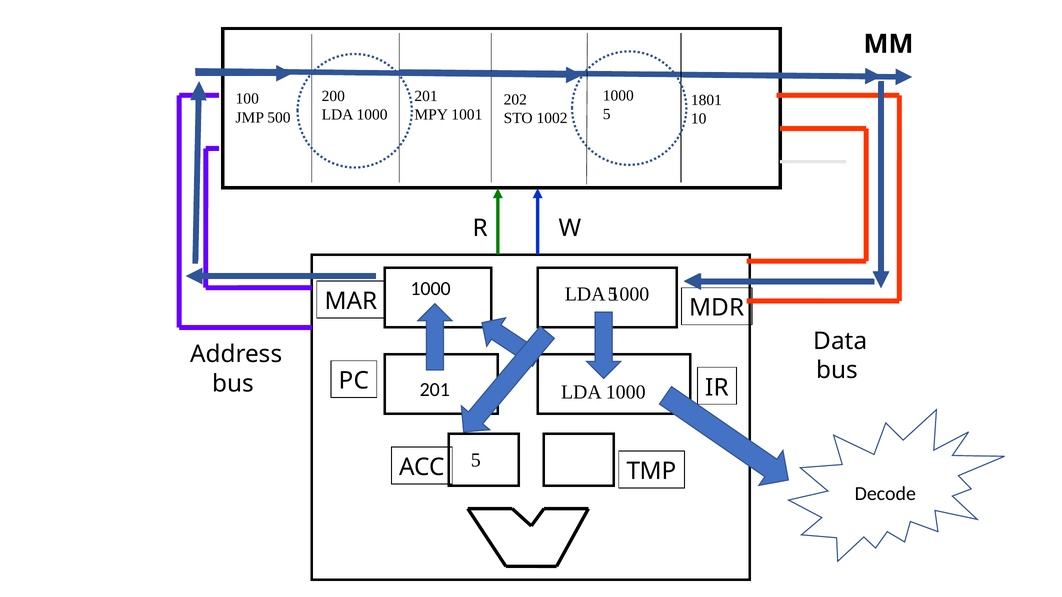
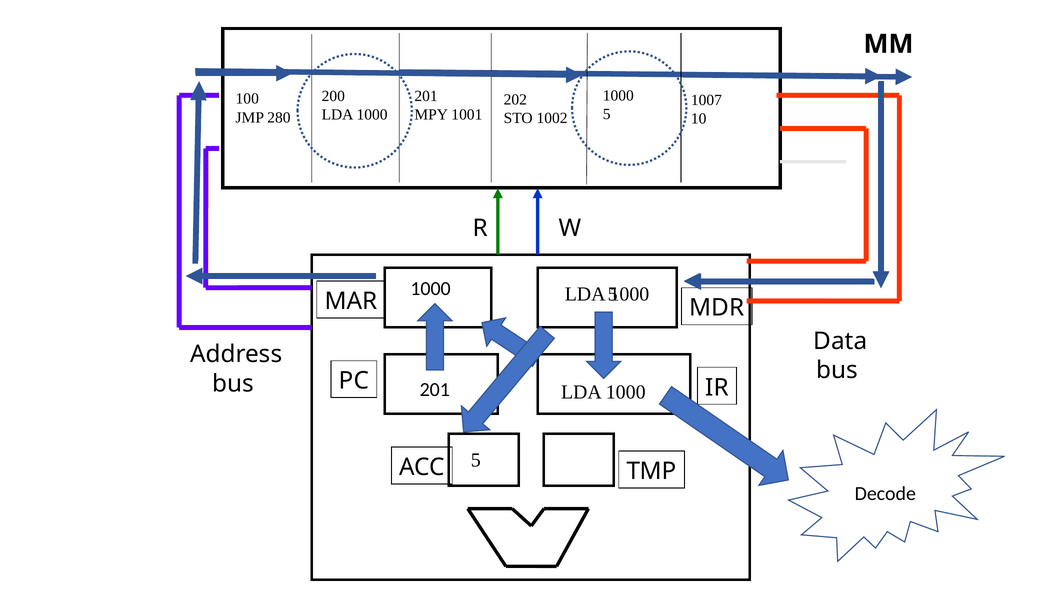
1801: 1801 -> 1007
500: 500 -> 280
